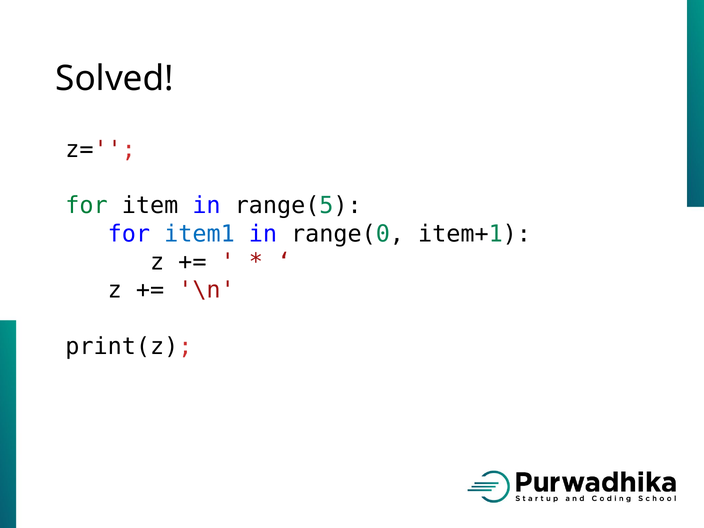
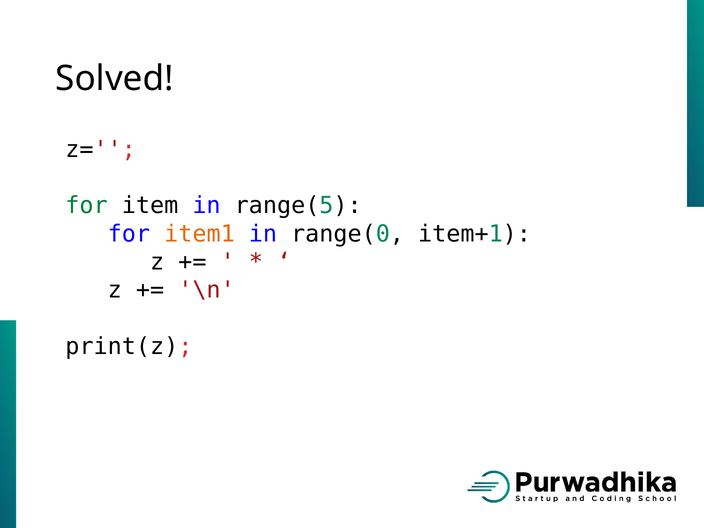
item1 colour: blue -> orange
